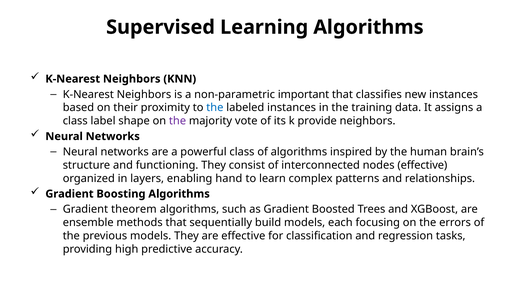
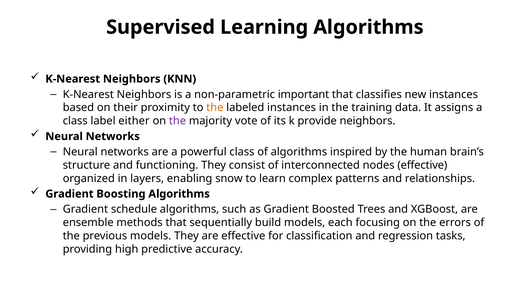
the at (215, 108) colour: blue -> orange
shape: shape -> either
hand: hand -> snow
theorem: theorem -> schedule
